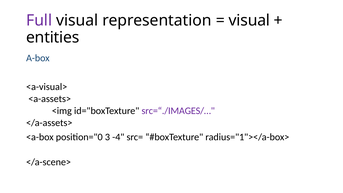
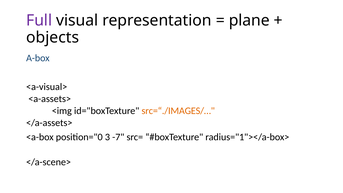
visual at (249, 20): visual -> plane
entities: entities -> objects
src=“./IMAGES/… colour: purple -> orange
-4: -4 -> -7
